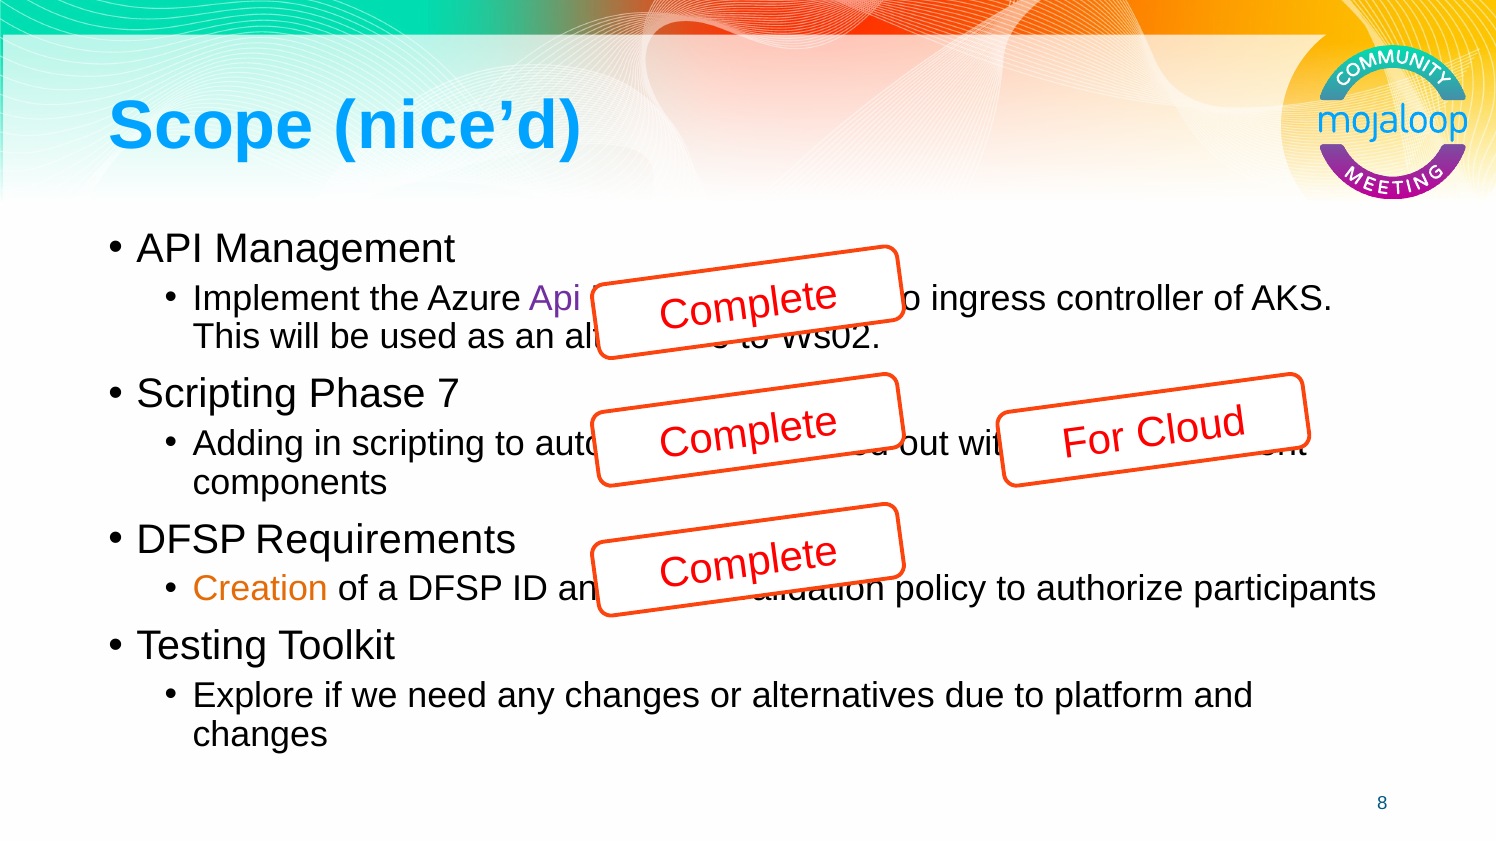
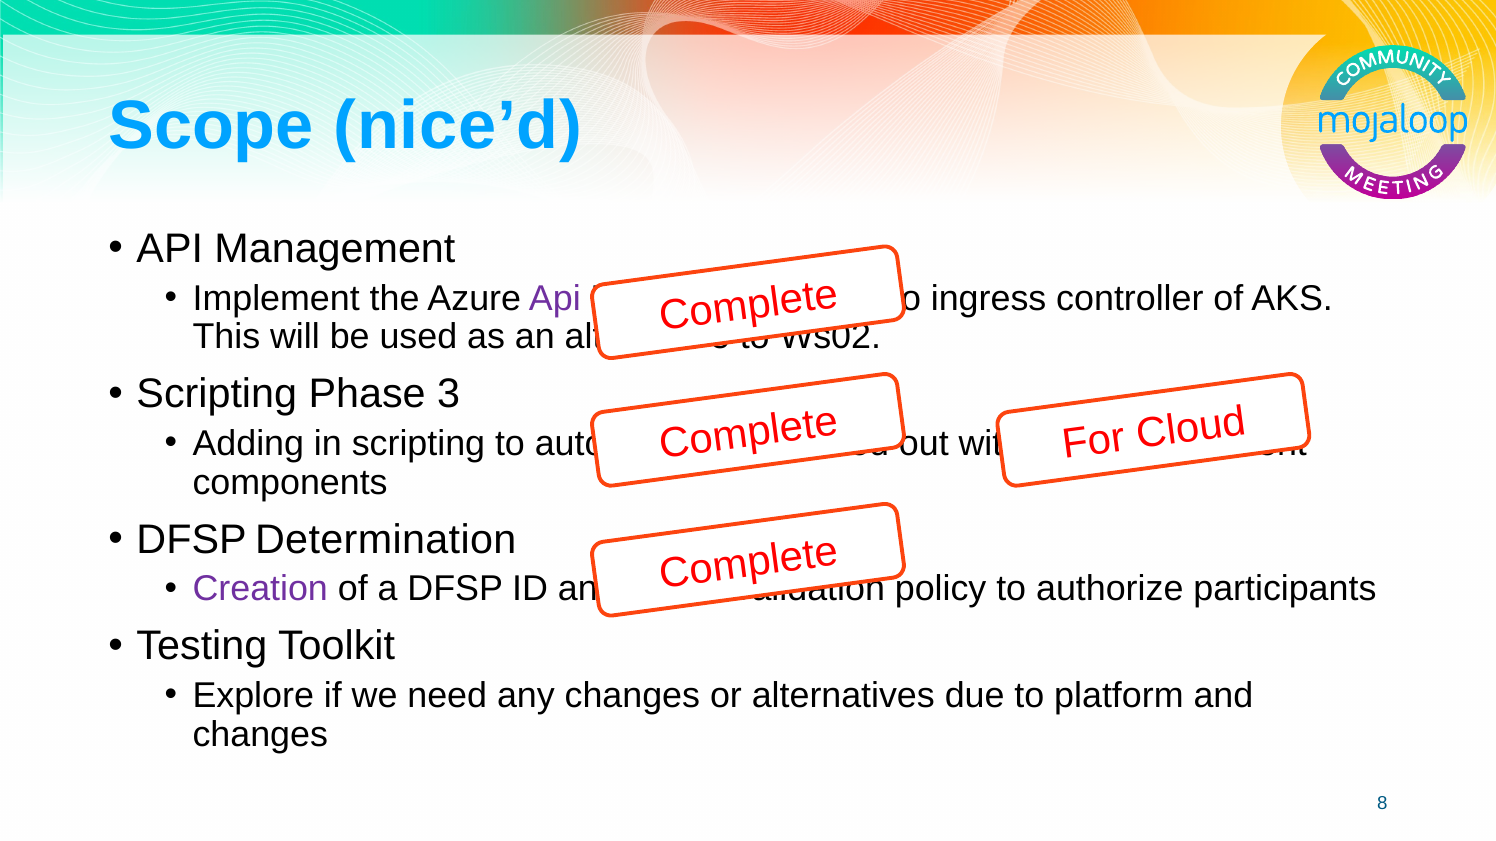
7: 7 -> 3
Requirements: Requirements -> Determination
Creation colour: orange -> purple
